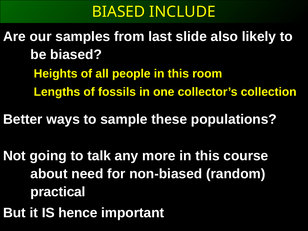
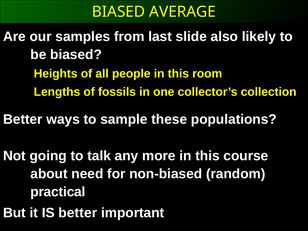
INCLUDE: INCLUDE -> AVERAGE
IS hence: hence -> better
